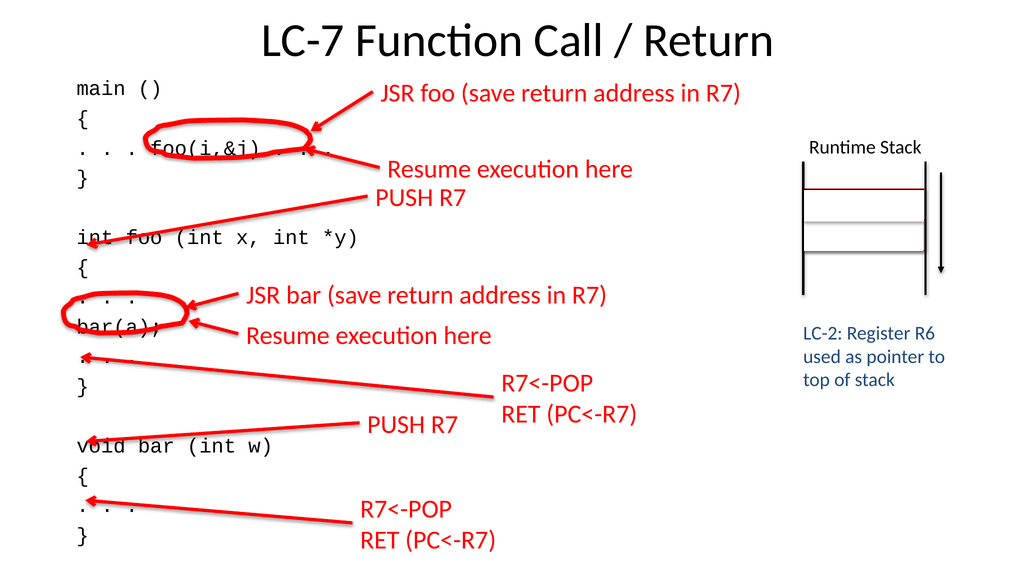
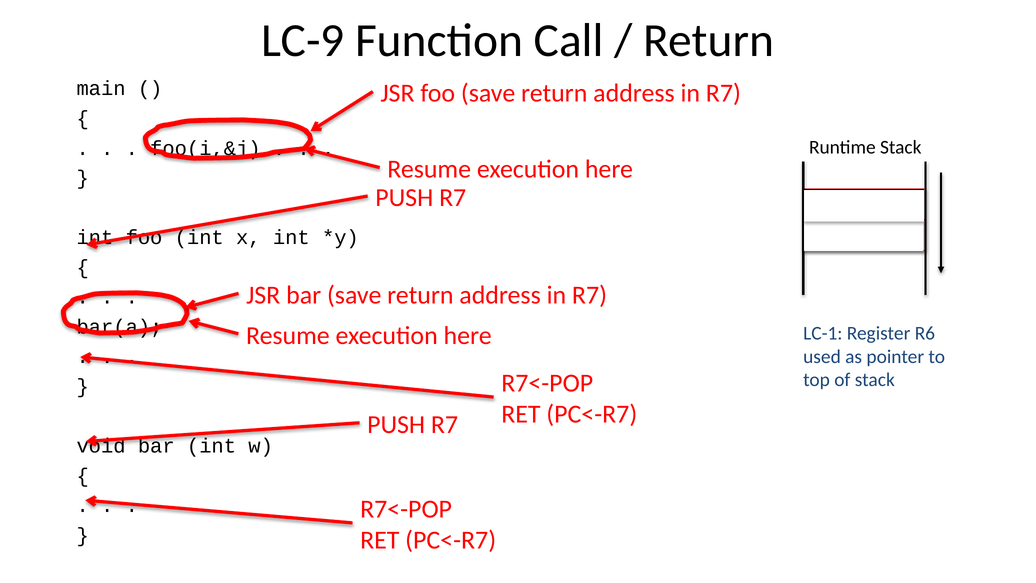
LC-7: LC-7 -> LC-9
LC-2: LC-2 -> LC-1
